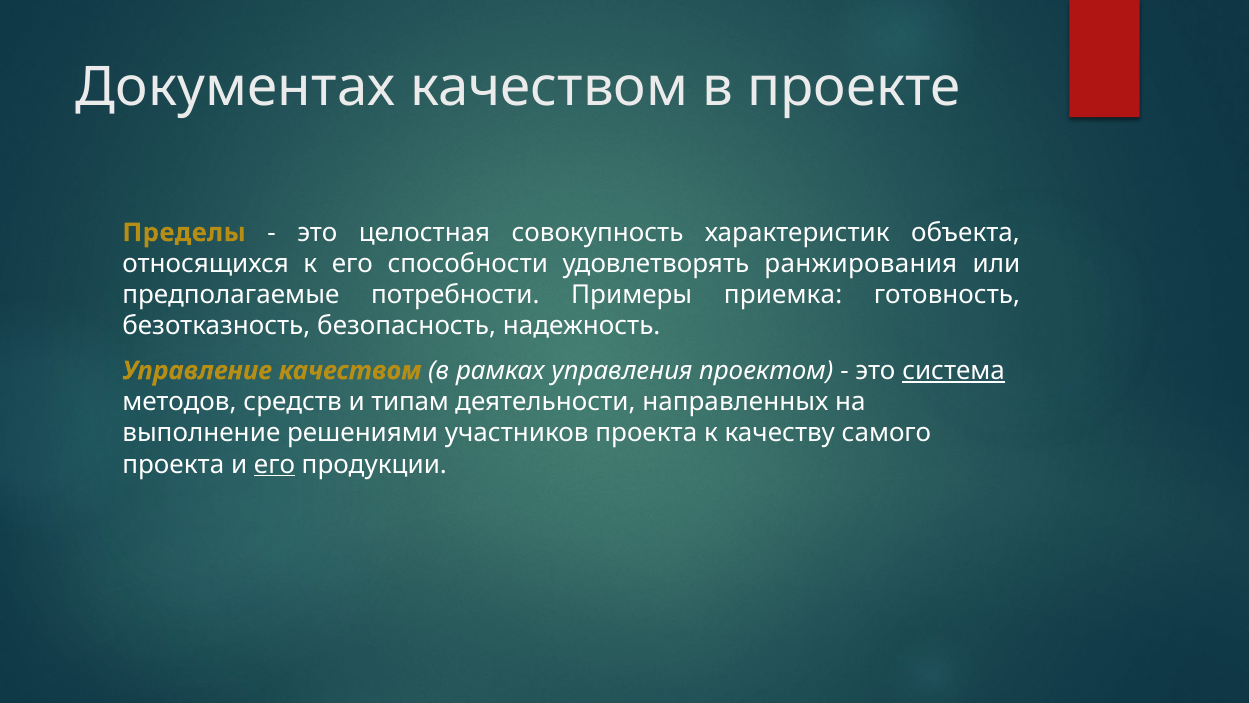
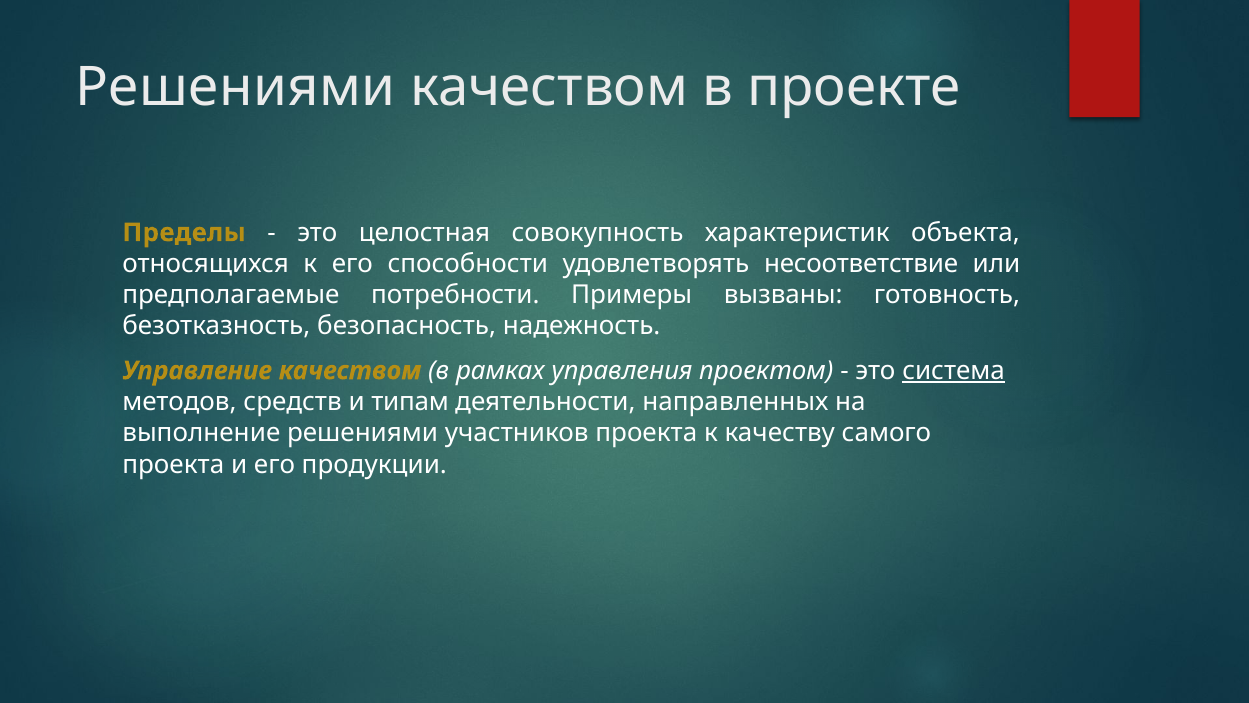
Документах at (236, 88): Документах -> Решениями
ранжирования: ранжирования -> несоответствие
приемка: приемка -> вызваны
его at (275, 464) underline: present -> none
